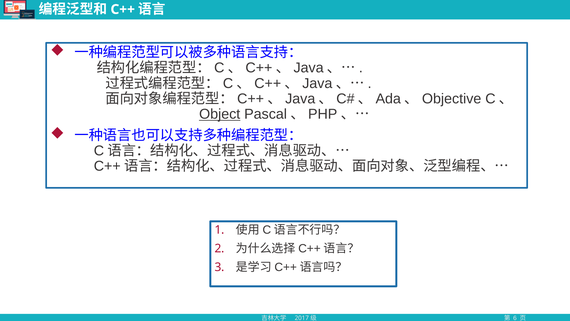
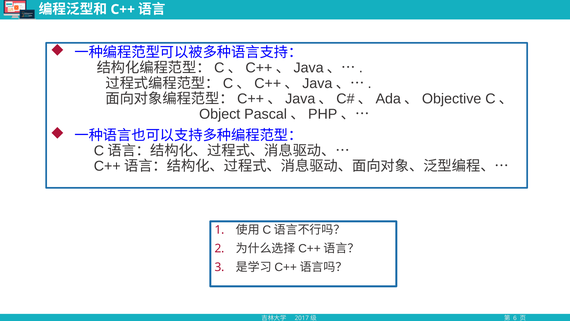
Object underline: present -> none
